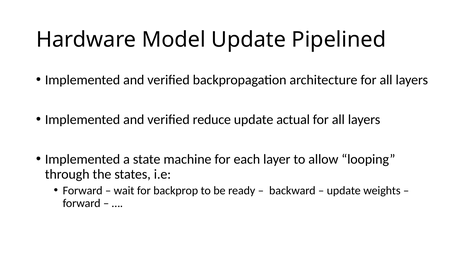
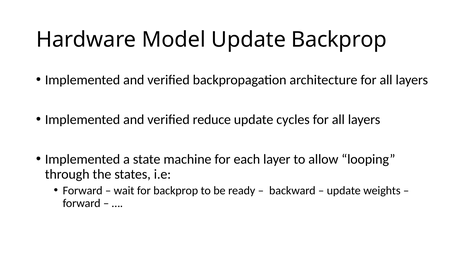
Update Pipelined: Pipelined -> Backprop
actual: actual -> cycles
